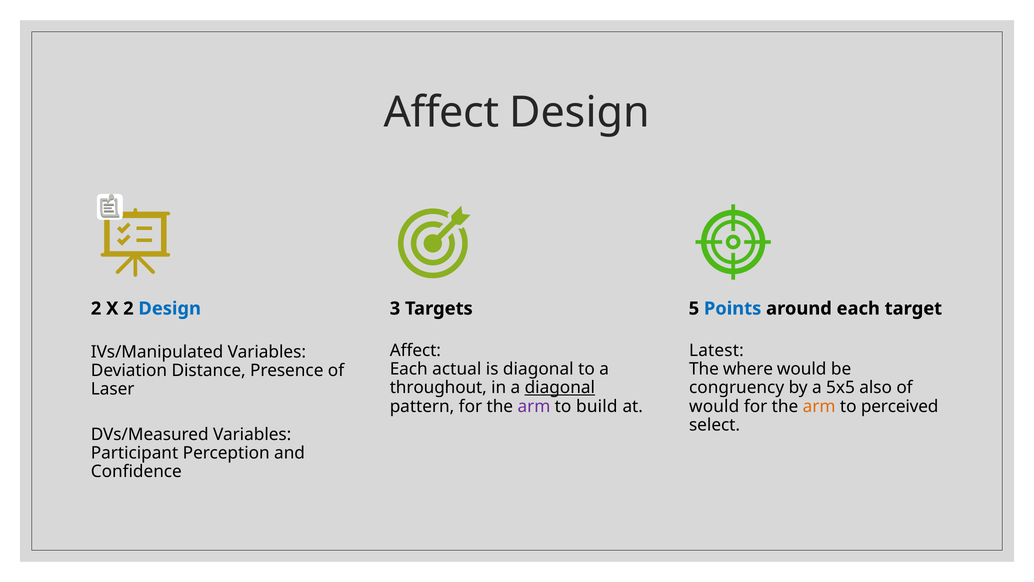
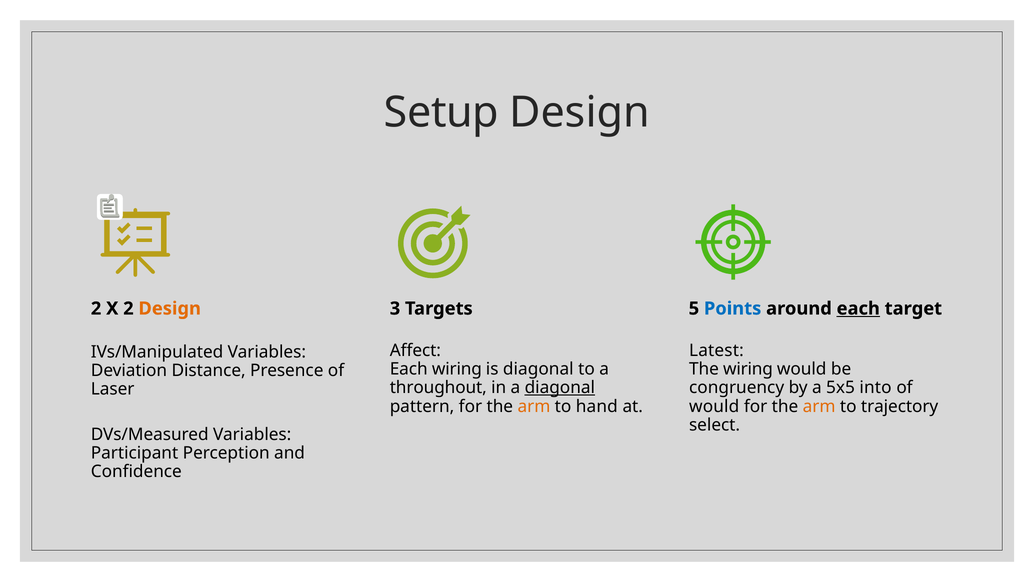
Affect at (441, 112): Affect -> Setup
Design at (170, 308) colour: blue -> orange
each at (858, 308) underline: none -> present
Each actual: actual -> wiring
The where: where -> wiring
also: also -> into
arm at (534, 406) colour: purple -> orange
build: build -> hand
perceived: perceived -> trajectory
